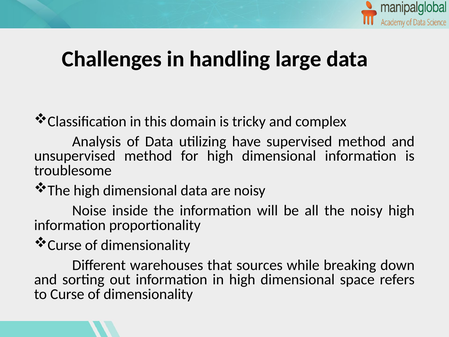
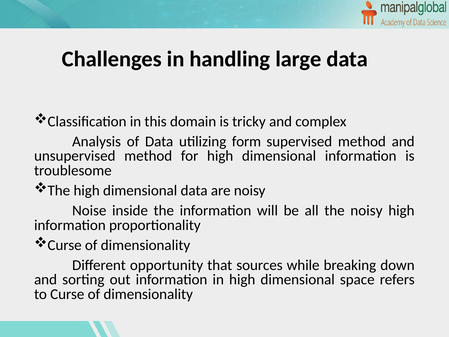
have: have -> form
warehouses: warehouses -> opportunity
